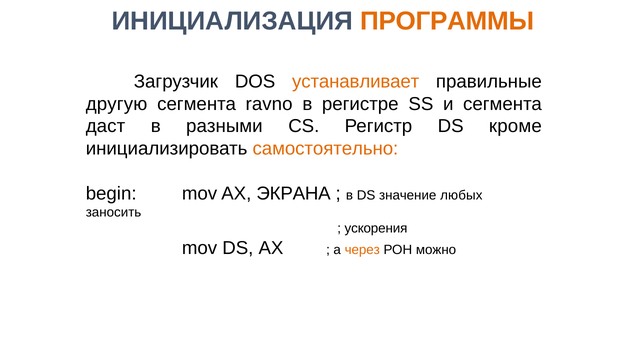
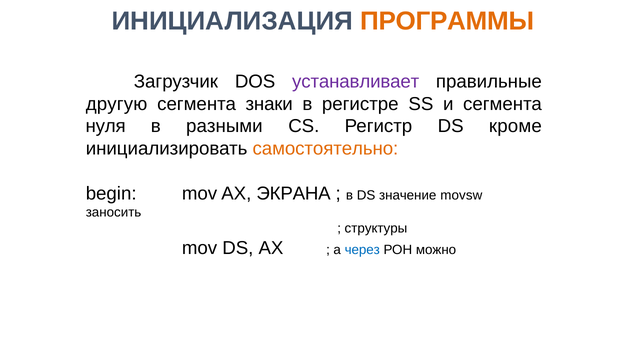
устанавливает colour: orange -> purple
ravno: ravno -> знаки
даст: даст -> нуля
любых: любых -> movsw
ускорения: ускорения -> структуры
через colour: orange -> blue
